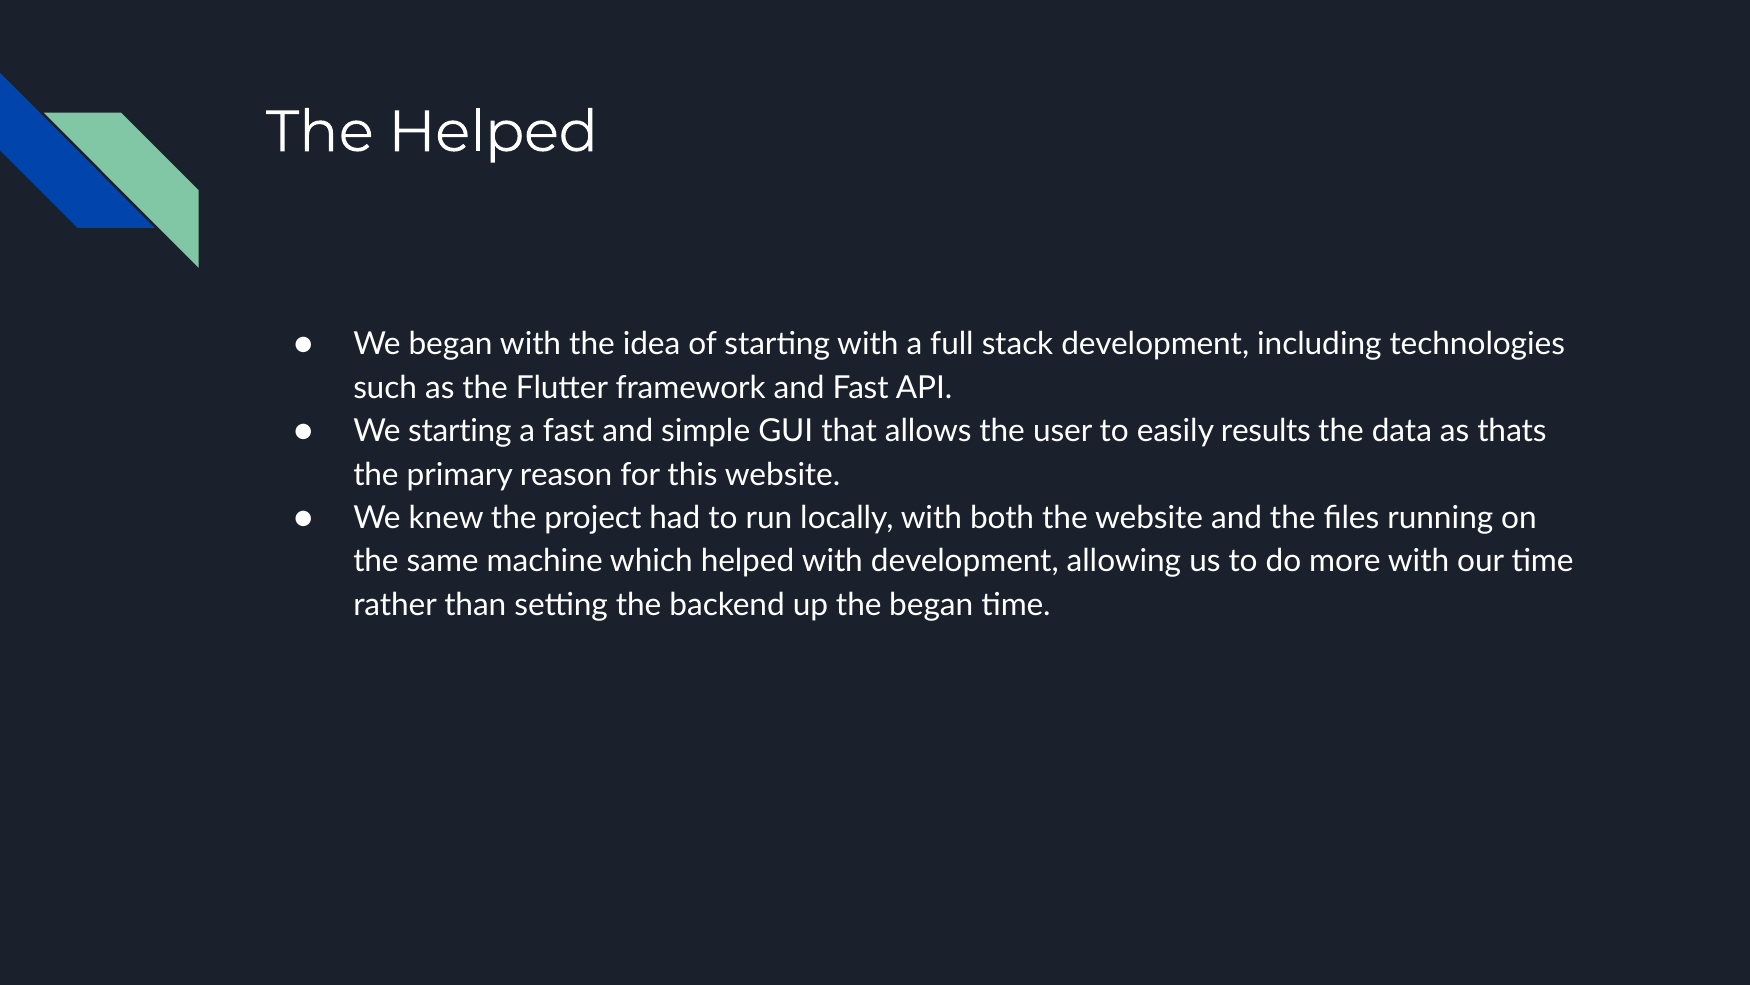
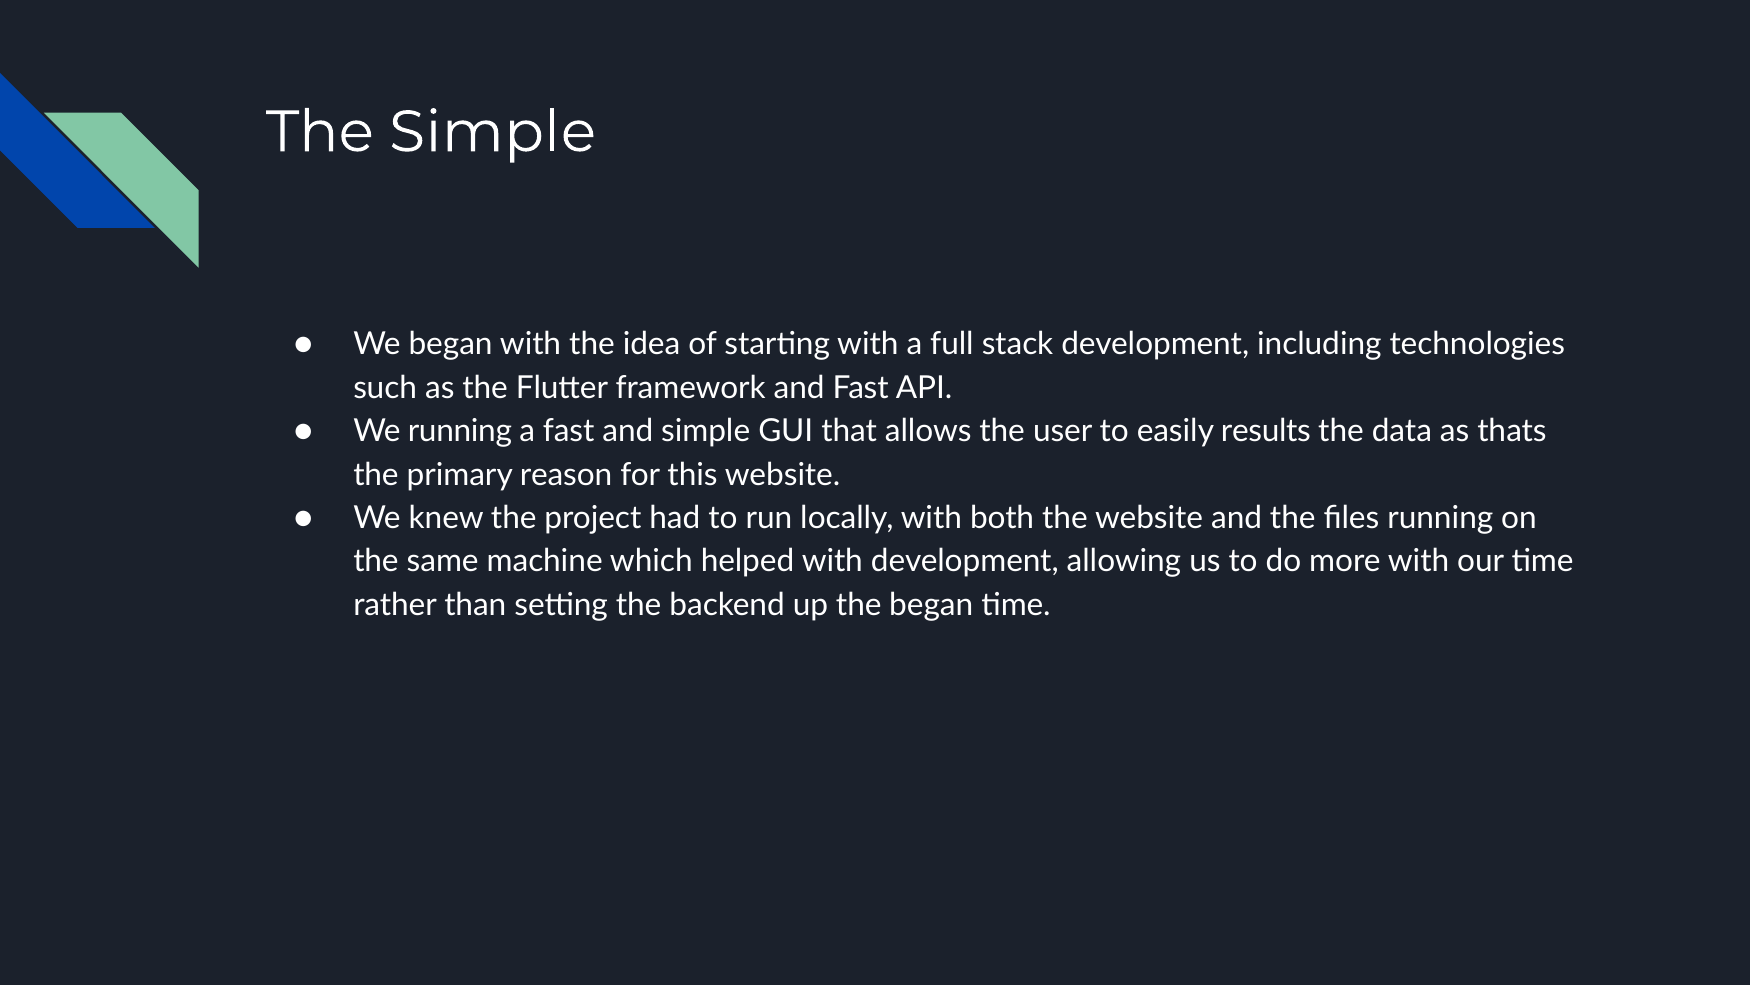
The Helped: Helped -> Simple
We starting: starting -> running
